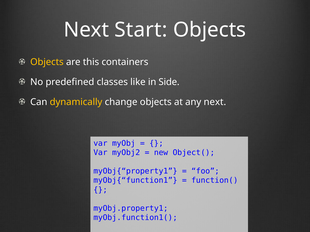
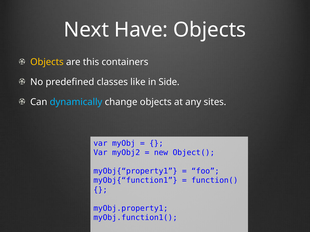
Start: Start -> Have
dynamically colour: yellow -> light blue
any next: next -> sites
